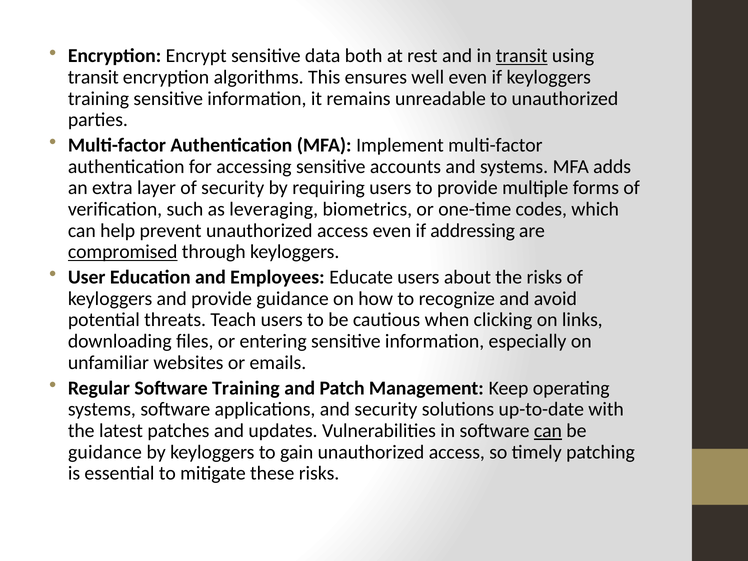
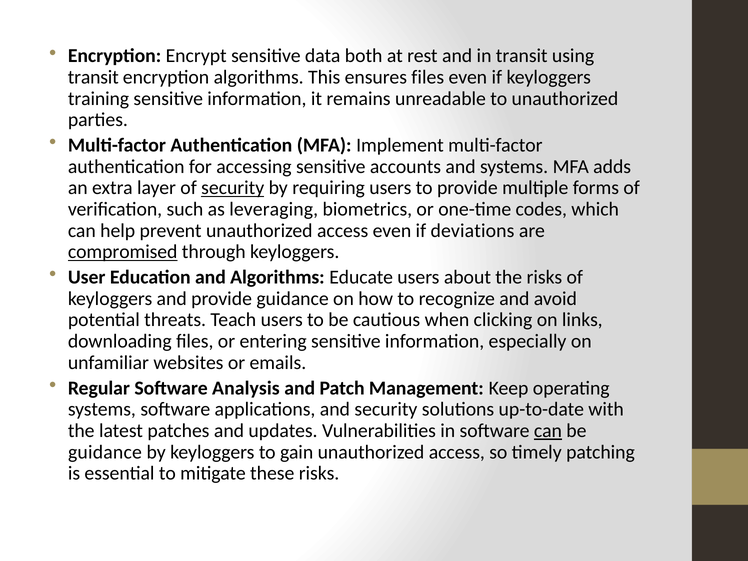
transit at (522, 56) underline: present -> none
ensures well: well -> files
security at (233, 188) underline: none -> present
addressing: addressing -> deviations
and Employees: Employees -> Algorithms
Software Training: Training -> Analysis
